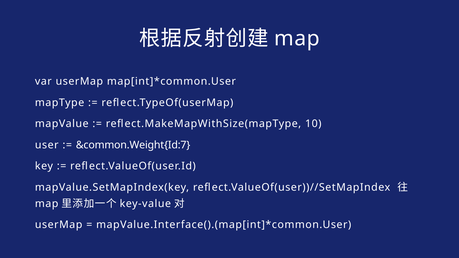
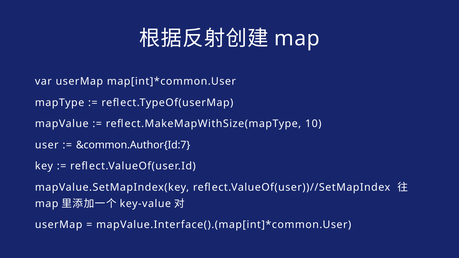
&common.Weight{Id:7: &common.Weight{Id:7 -> &common.Author{Id:7
